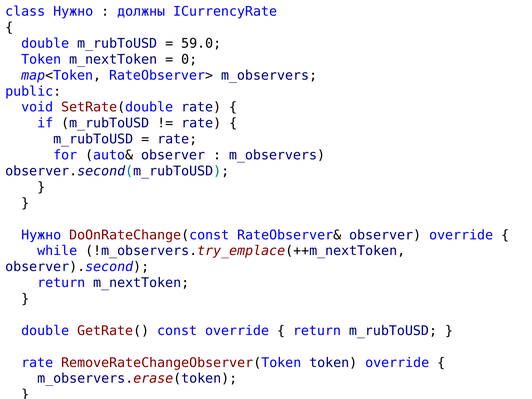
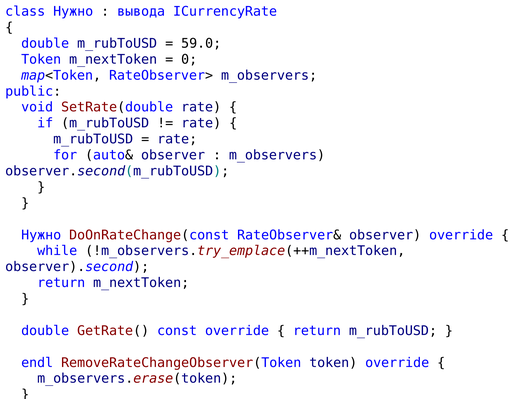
должны: должны -> вывода
rate at (37, 363): rate -> endl
